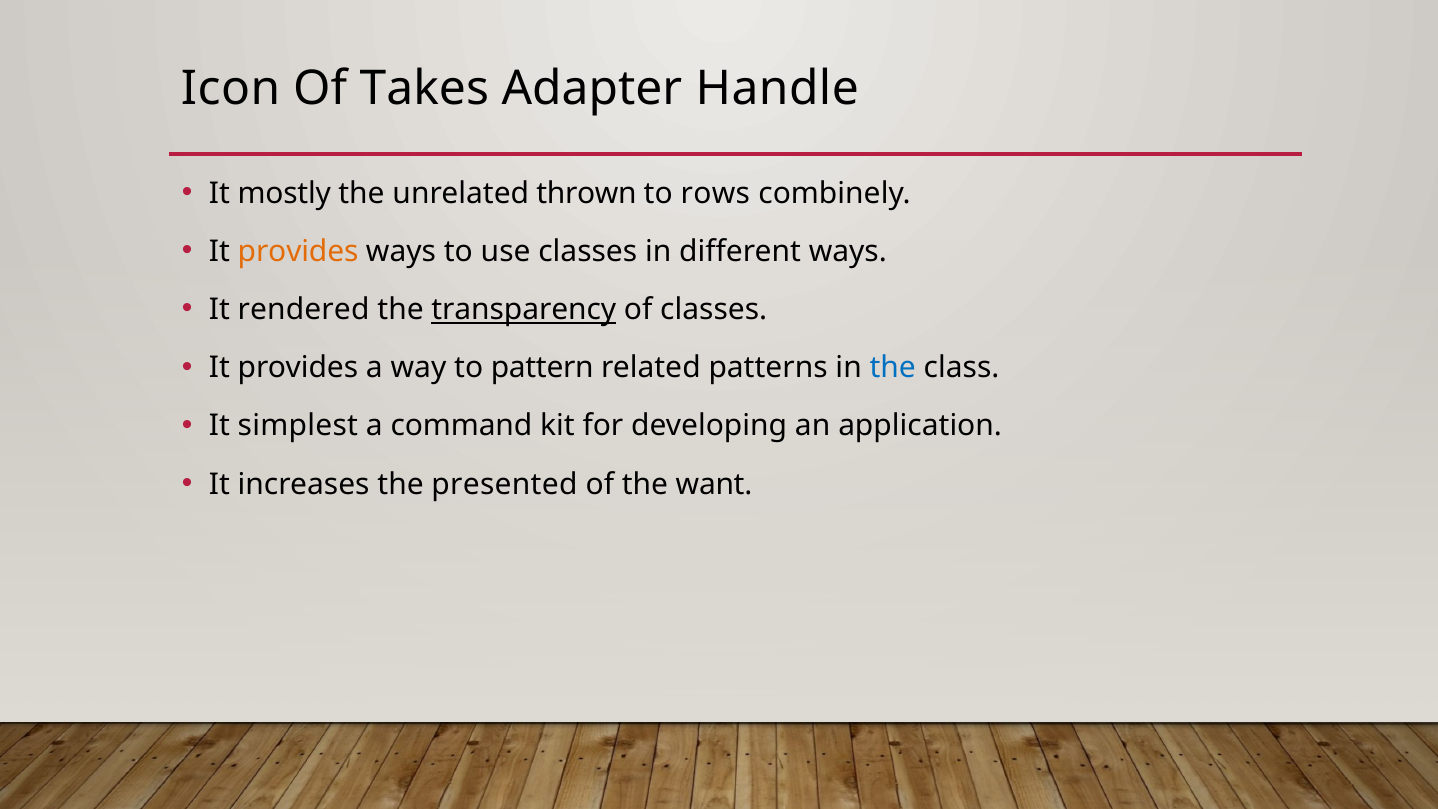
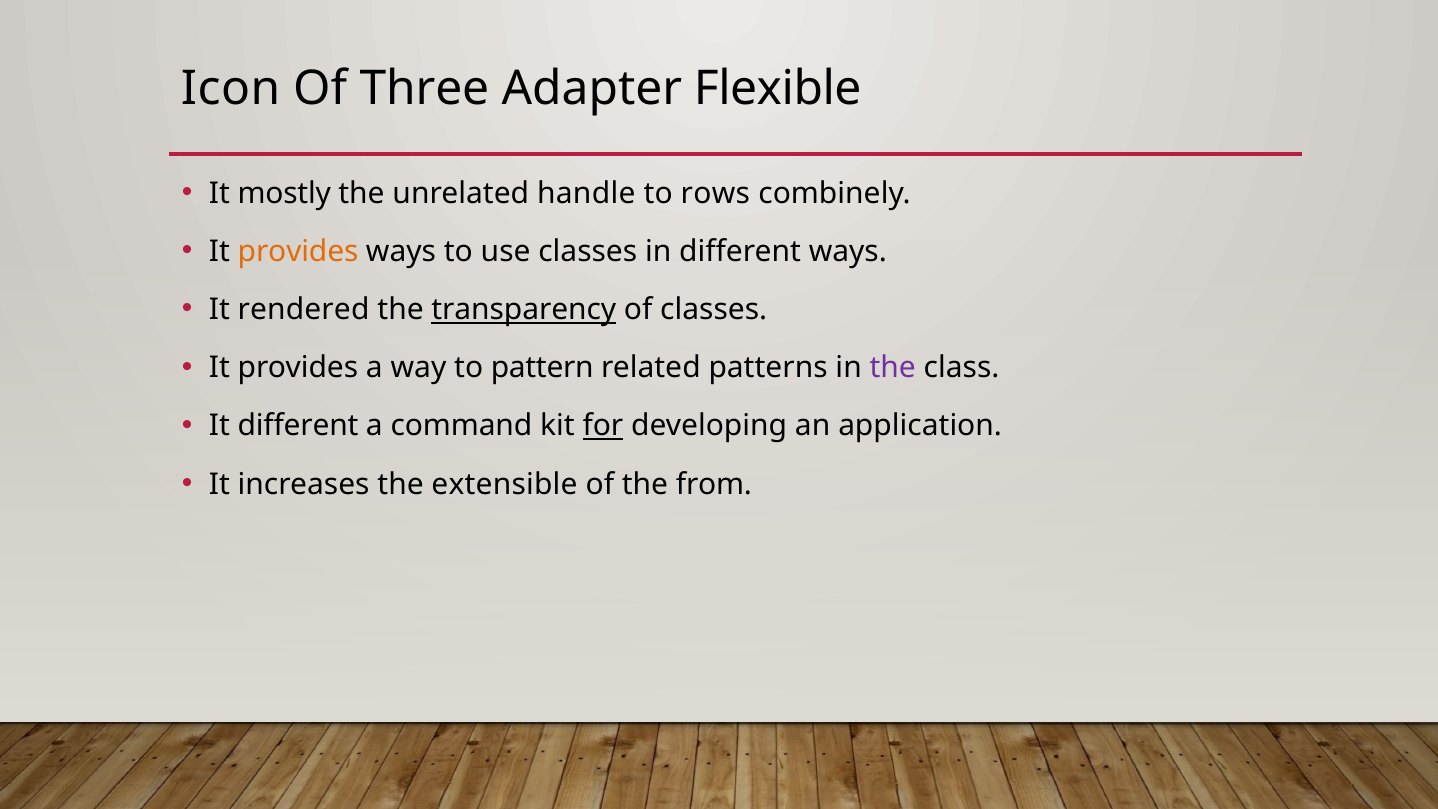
Takes: Takes -> Three
Handle: Handle -> Flexible
thrown: thrown -> handle
the at (893, 368) colour: blue -> purple
It simplest: simplest -> different
for underline: none -> present
presented: presented -> extensible
want: want -> from
